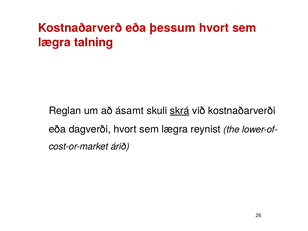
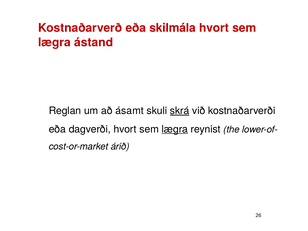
þessum: þessum -> skilmála
talning: talning -> ástand
lægra at (175, 129) underline: none -> present
